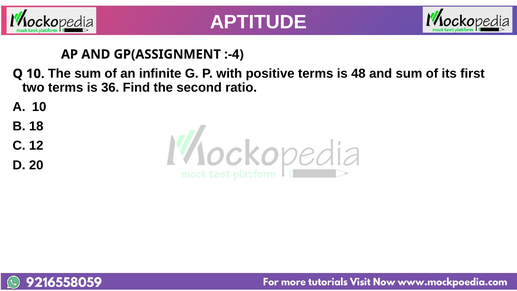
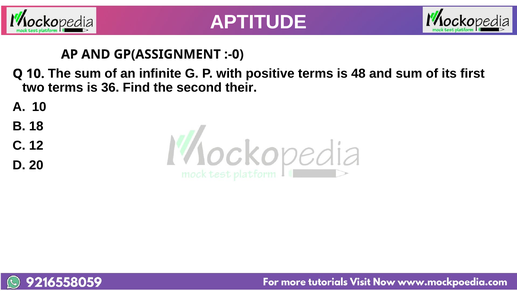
:-4: :-4 -> :-0
ratio: ratio -> their
